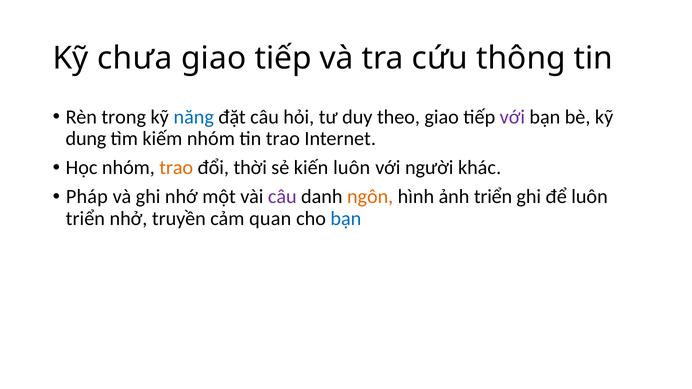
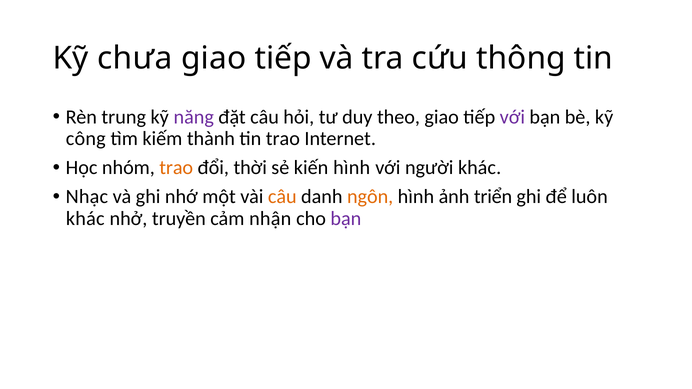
trong: trong -> trung
năng colour: blue -> purple
dung: dung -> công
kiếm nhóm: nhóm -> thành
kiến luôn: luôn -> hình
Pháp: Pháp -> Nhạc
câu at (282, 197) colour: purple -> orange
triển at (85, 219): triển -> khác
quan: quan -> nhận
bạn at (346, 219) colour: blue -> purple
